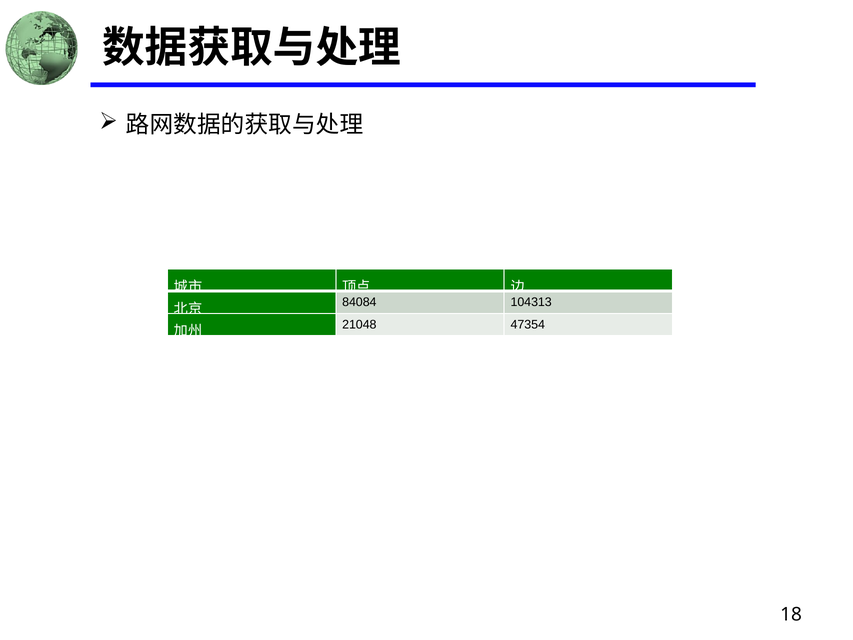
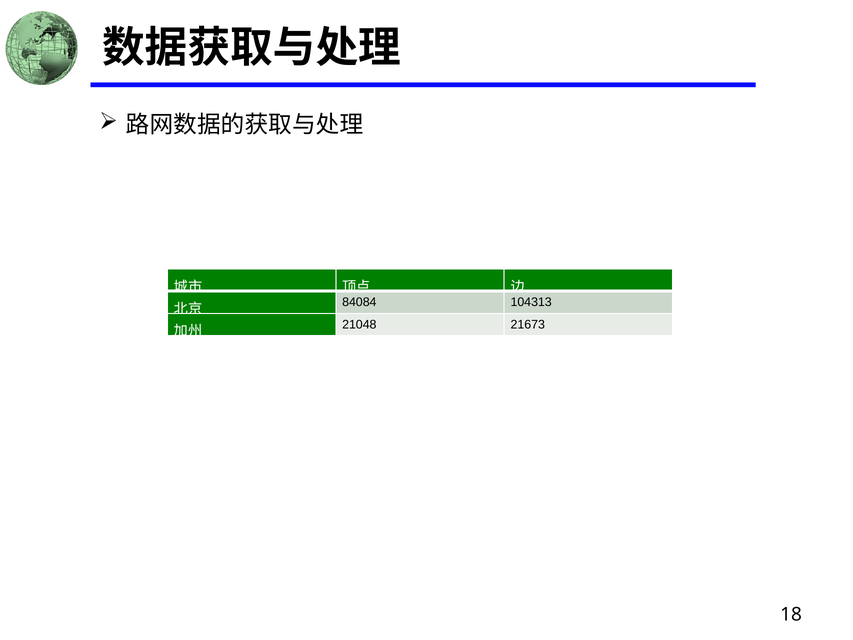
47354: 47354 -> 21673
